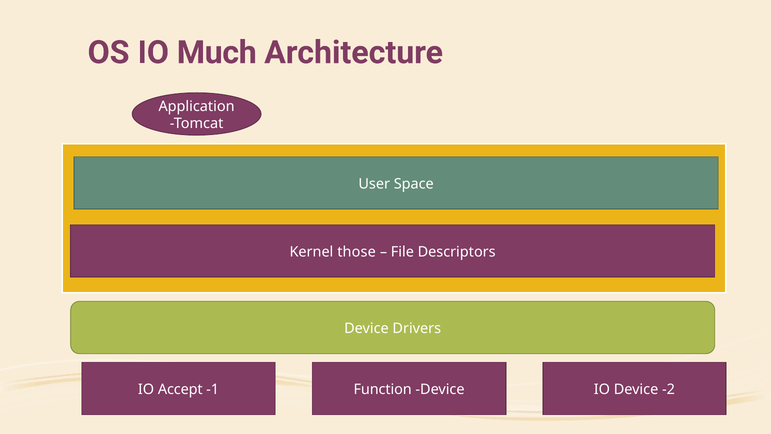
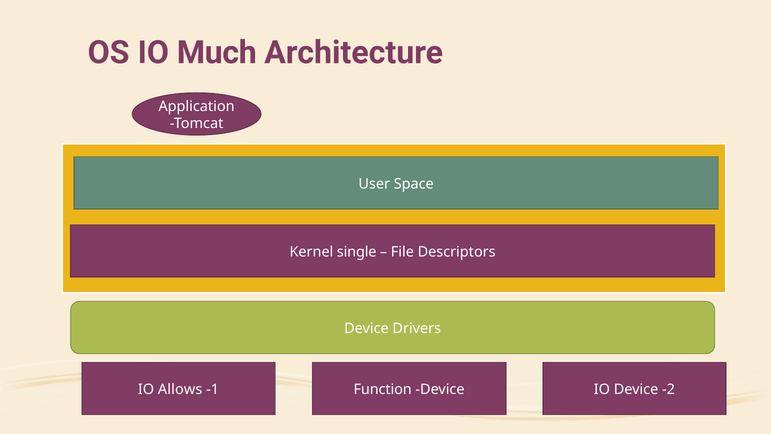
those: those -> single
Accept: Accept -> Allows
